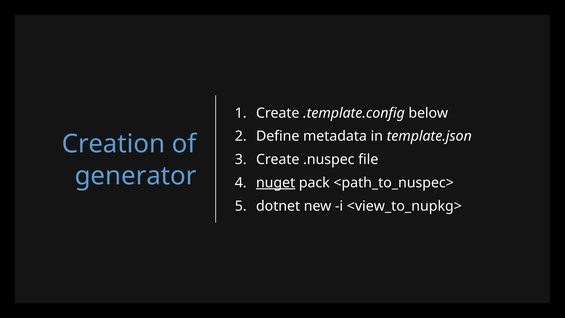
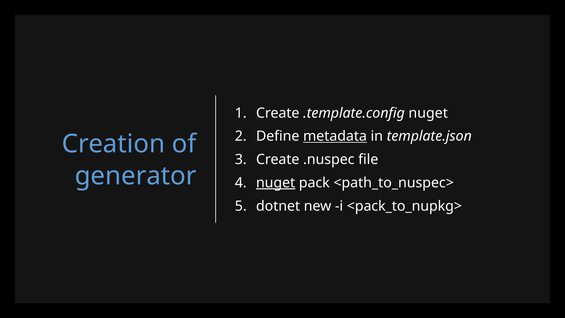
.template.config below: below -> nuget
metadata underline: none -> present
<view_to_nupkg>: <view_to_nupkg> -> <pack_to_nupkg>
